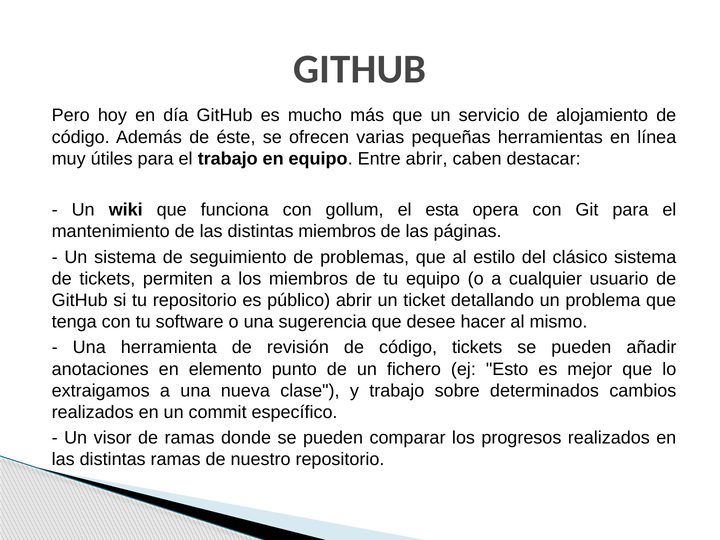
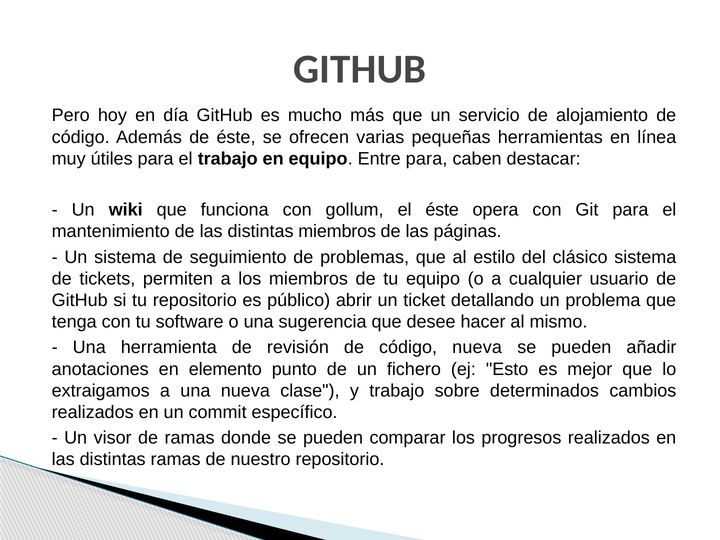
Entre abrir: abrir -> para
el esta: esta -> éste
código tickets: tickets -> nueva
